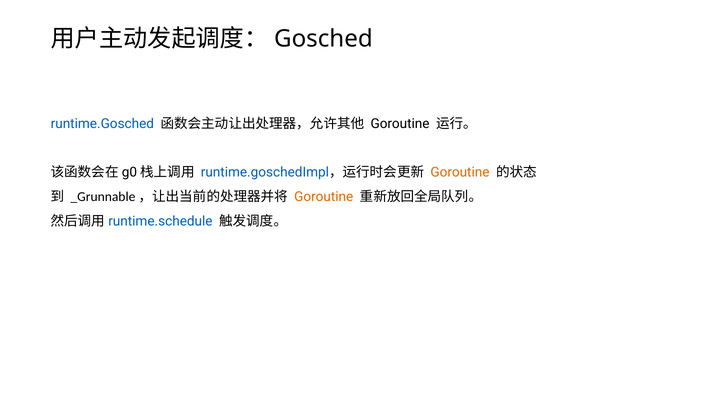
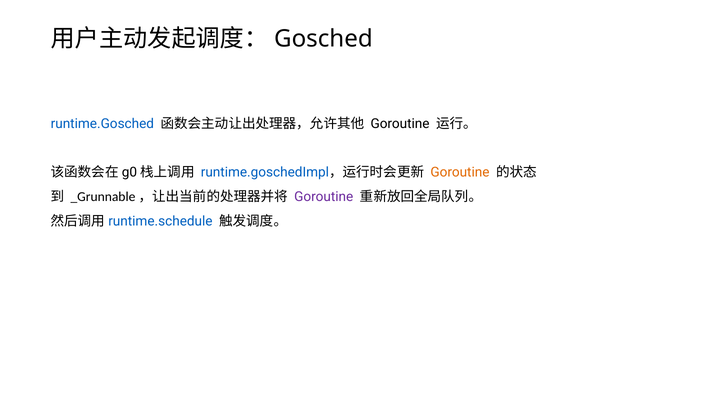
Goroutine at (324, 197) colour: orange -> purple
